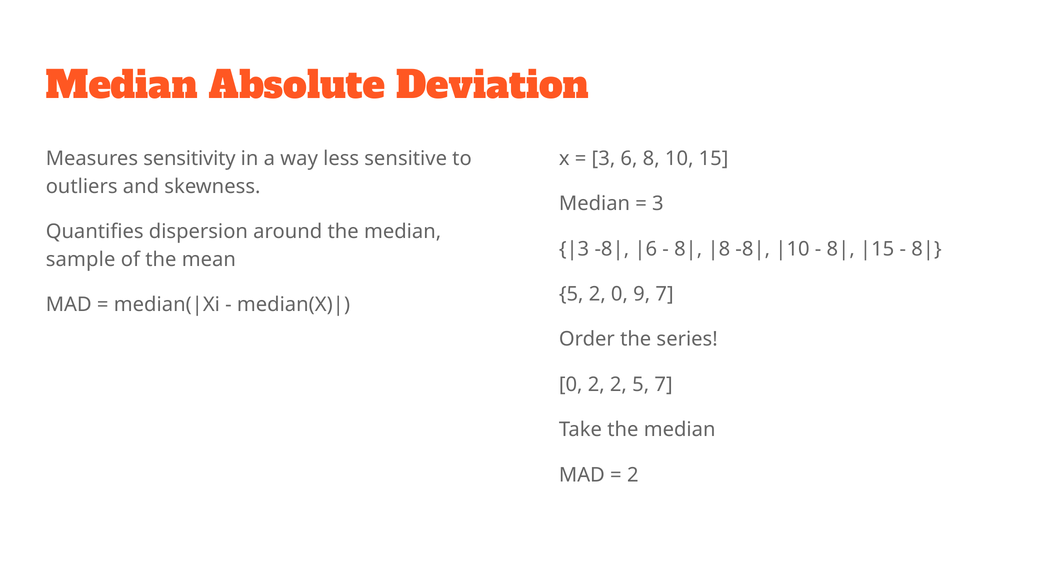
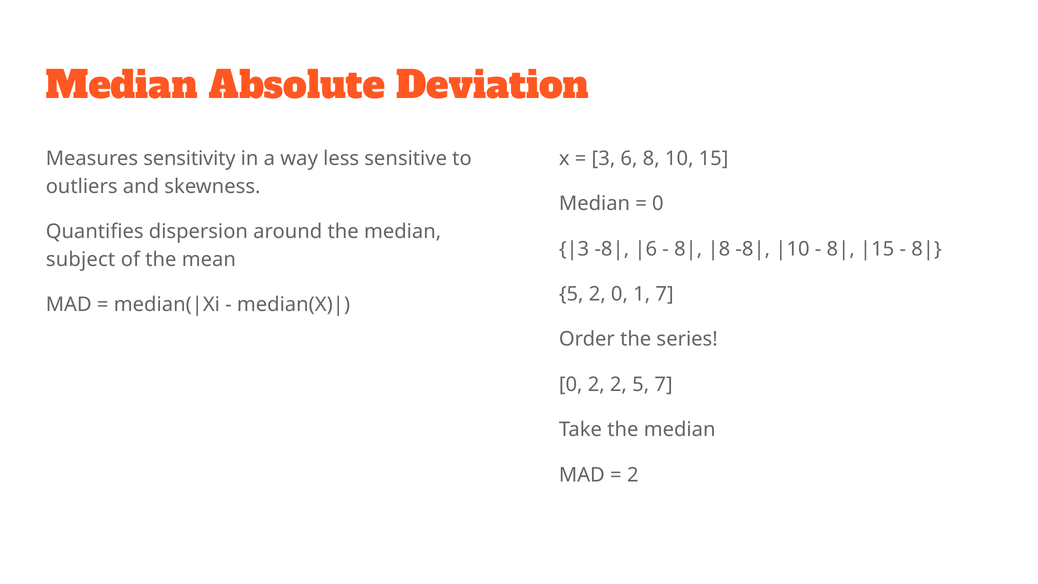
3 at (658, 204): 3 -> 0
sample: sample -> subject
9: 9 -> 1
